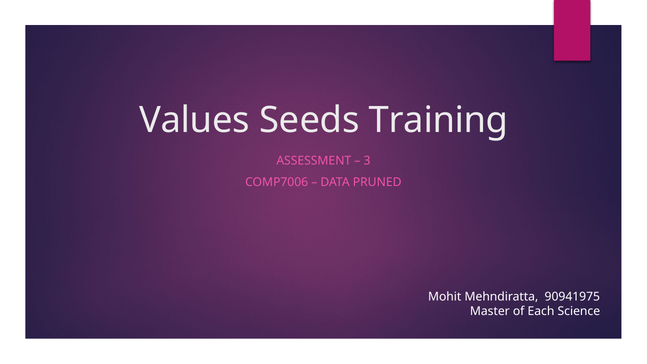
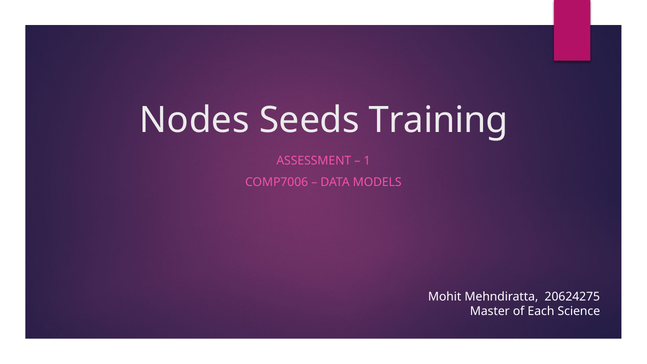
Values: Values -> Nodes
3: 3 -> 1
PRUNED: PRUNED -> MODELS
90941975: 90941975 -> 20624275
